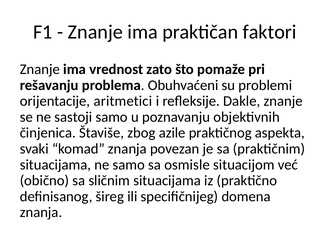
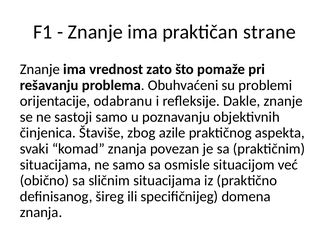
faktori: faktori -> strane
aritmetici: aritmetici -> odabranu
